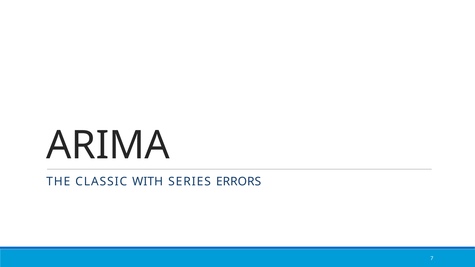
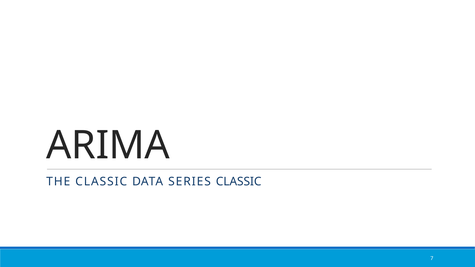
WITH: WITH -> DATA
SERIES ERRORS: ERRORS -> CLASSIC
